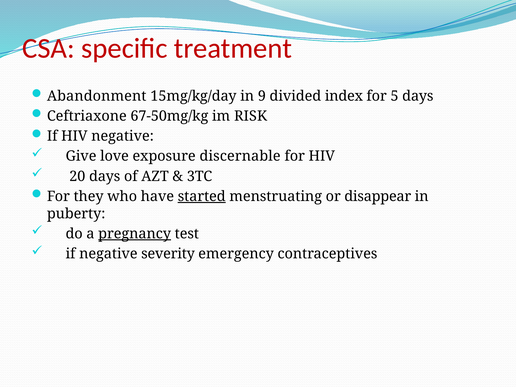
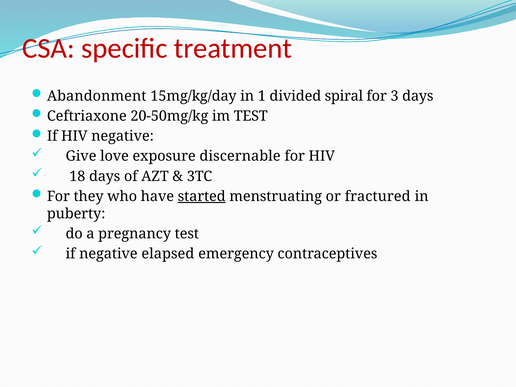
9: 9 -> 1
index: index -> spiral
5: 5 -> 3
67-50mg/kg: 67-50mg/kg -> 20-50mg/kg
im RISK: RISK -> TEST
20: 20 -> 18
disappear: disappear -> fractured
pregnancy underline: present -> none
severity: severity -> elapsed
